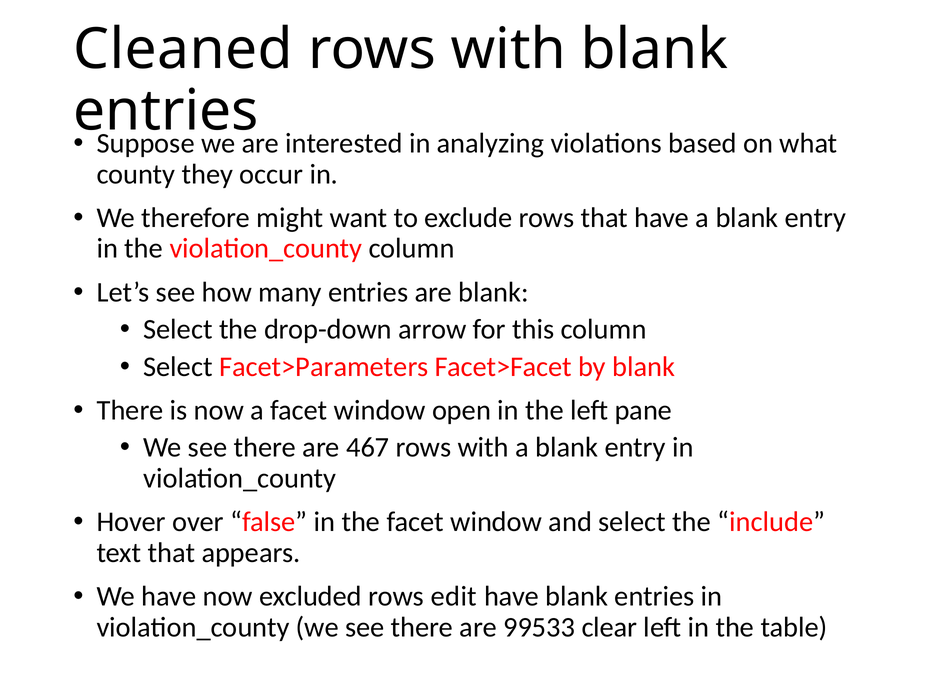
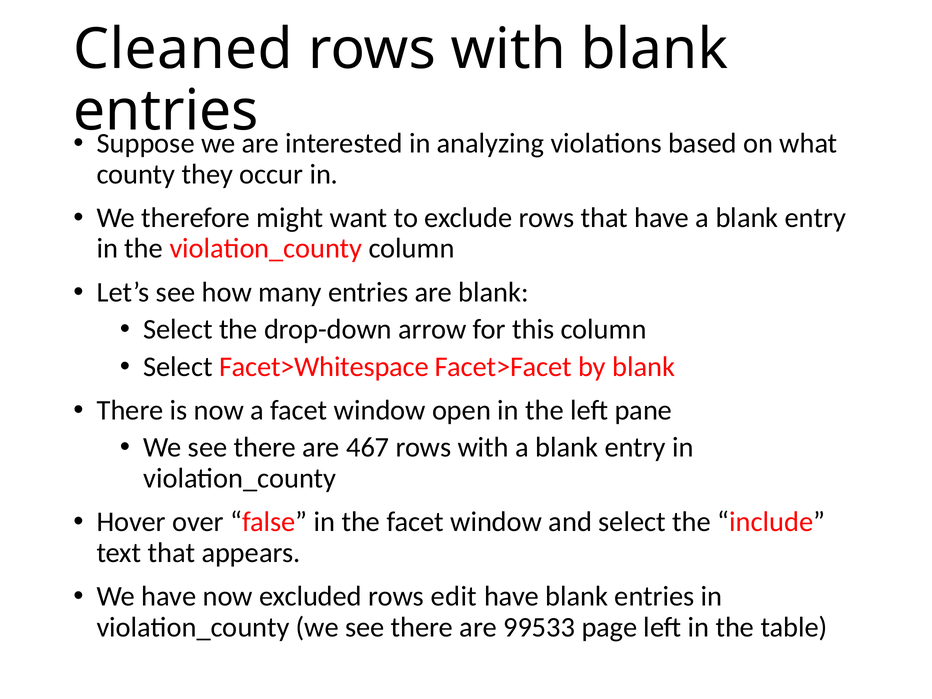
Facet>Parameters: Facet>Parameters -> Facet>Whitespace
clear: clear -> page
